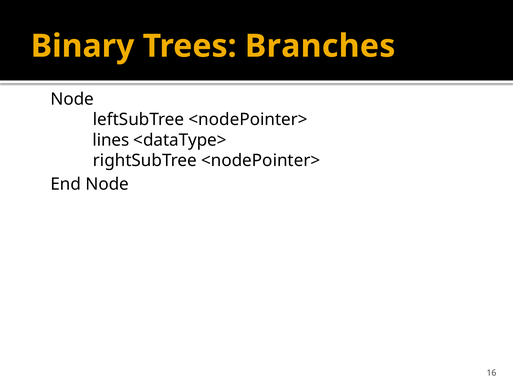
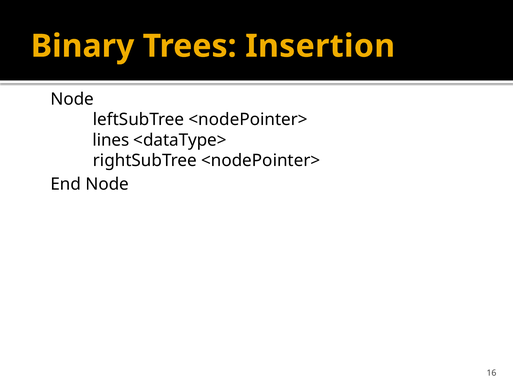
Branches: Branches -> Insertion
